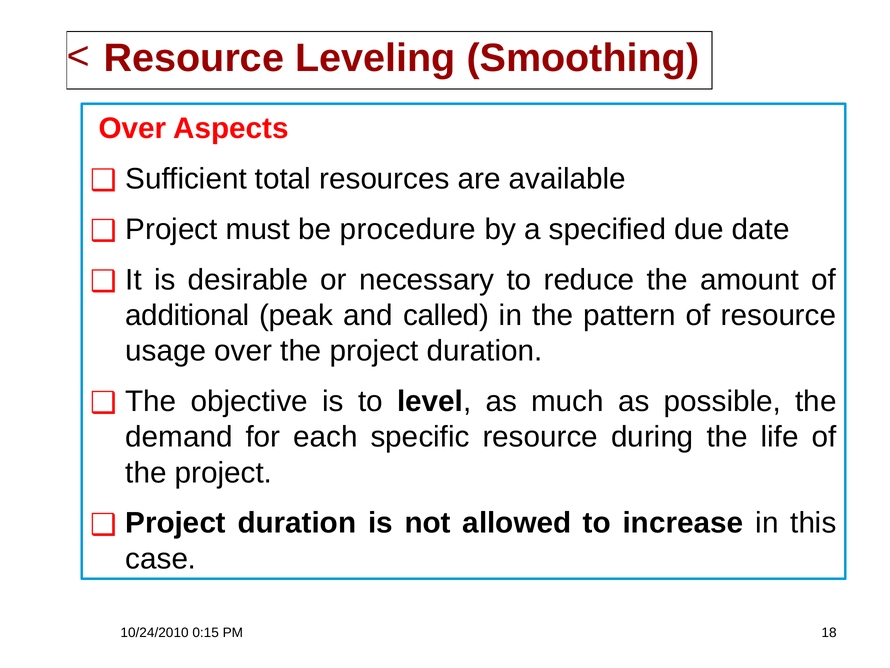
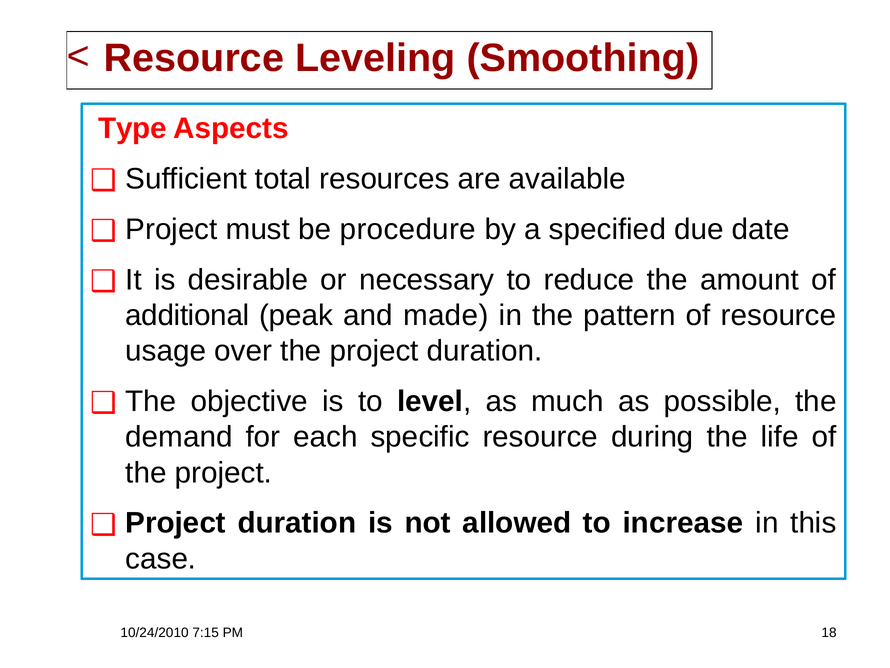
Over at (132, 128): Over -> Type
called: called -> made
0:15: 0:15 -> 7:15
